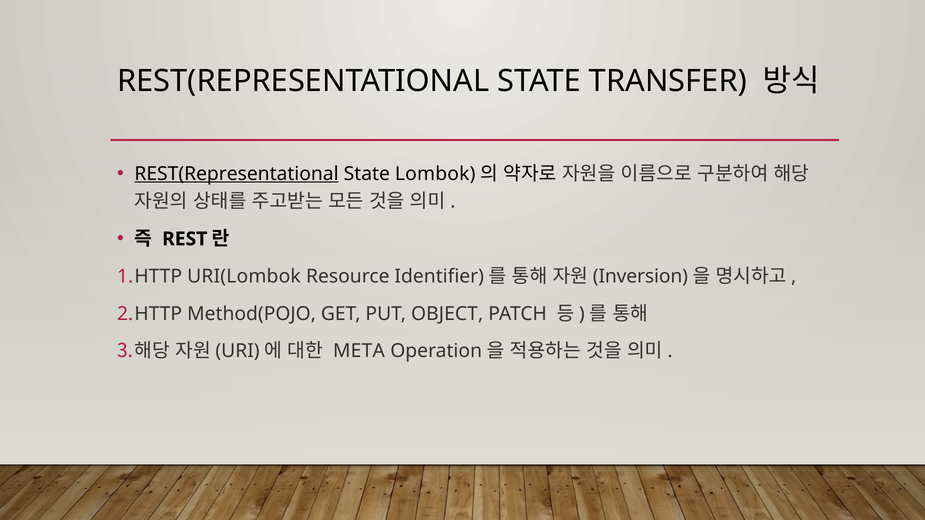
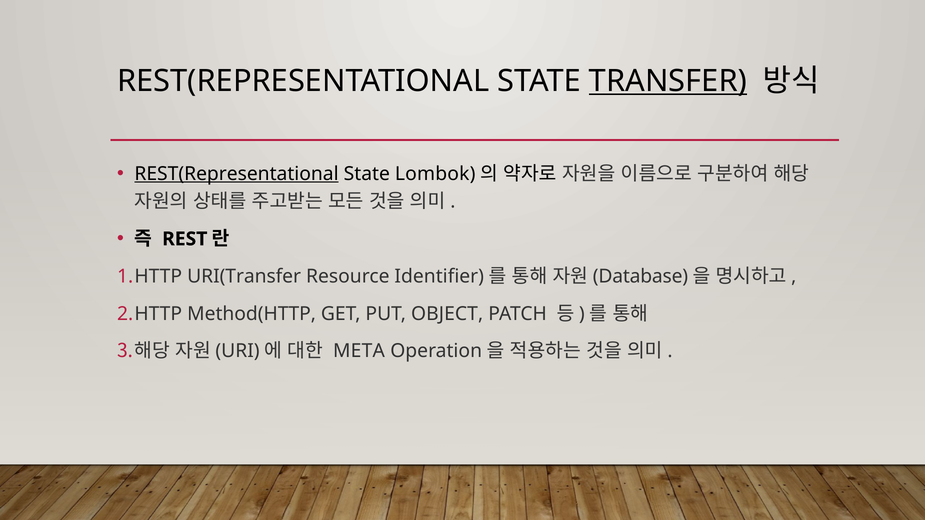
TRANSFER underline: none -> present
URI(Lombok: URI(Lombok -> URI(Transfer
Inversion: Inversion -> Database
Method(POJO: Method(POJO -> Method(HTTP
